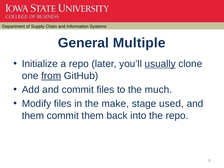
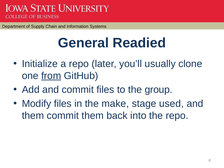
Multiple: Multiple -> Readied
usually underline: present -> none
much: much -> group
